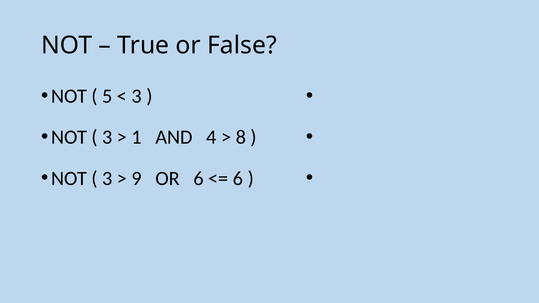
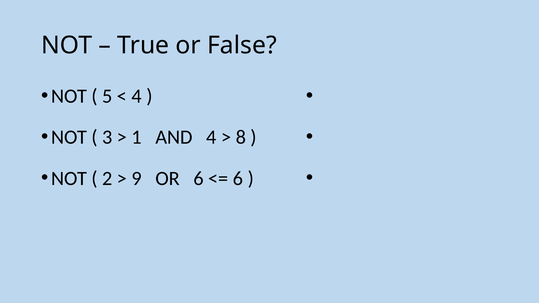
3 at (137, 96): 3 -> 4
3 at (107, 178): 3 -> 2
